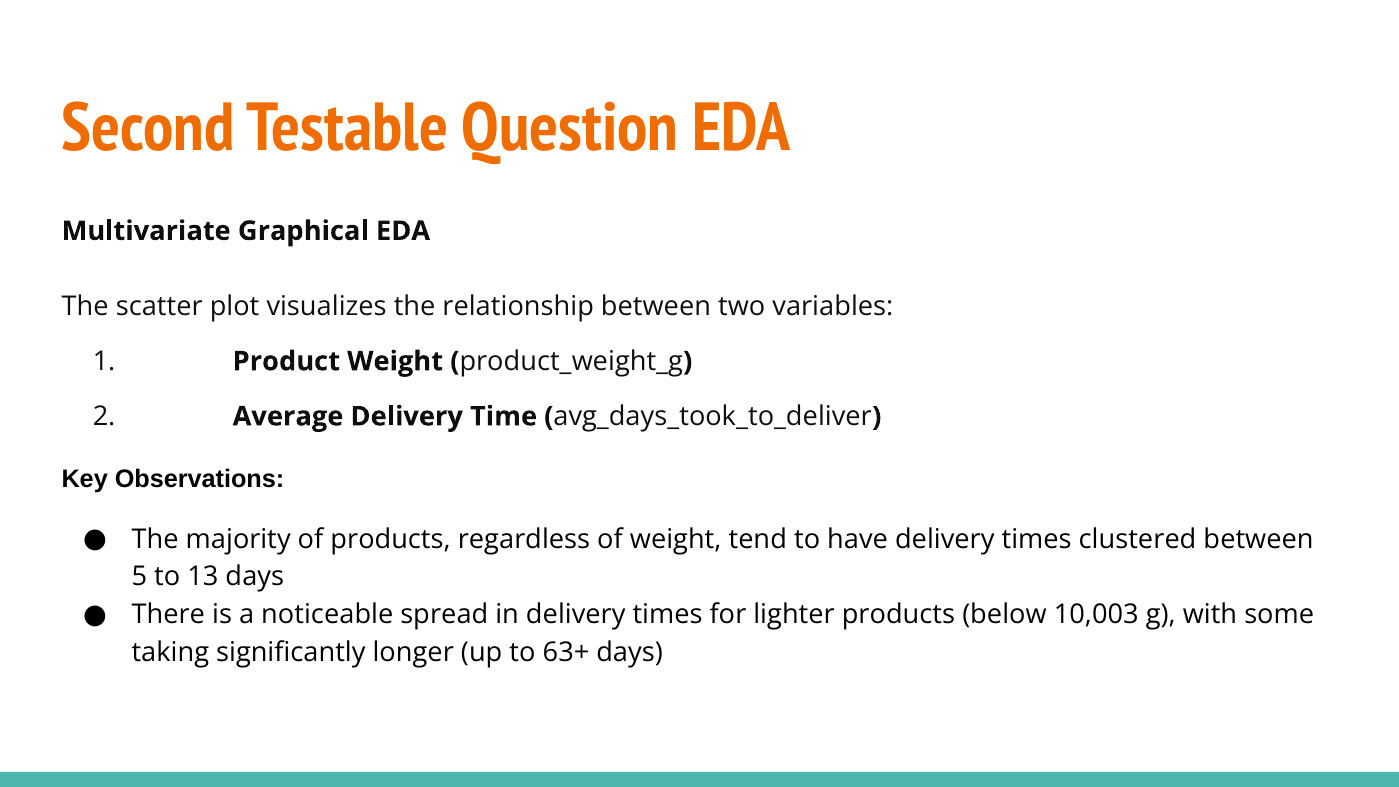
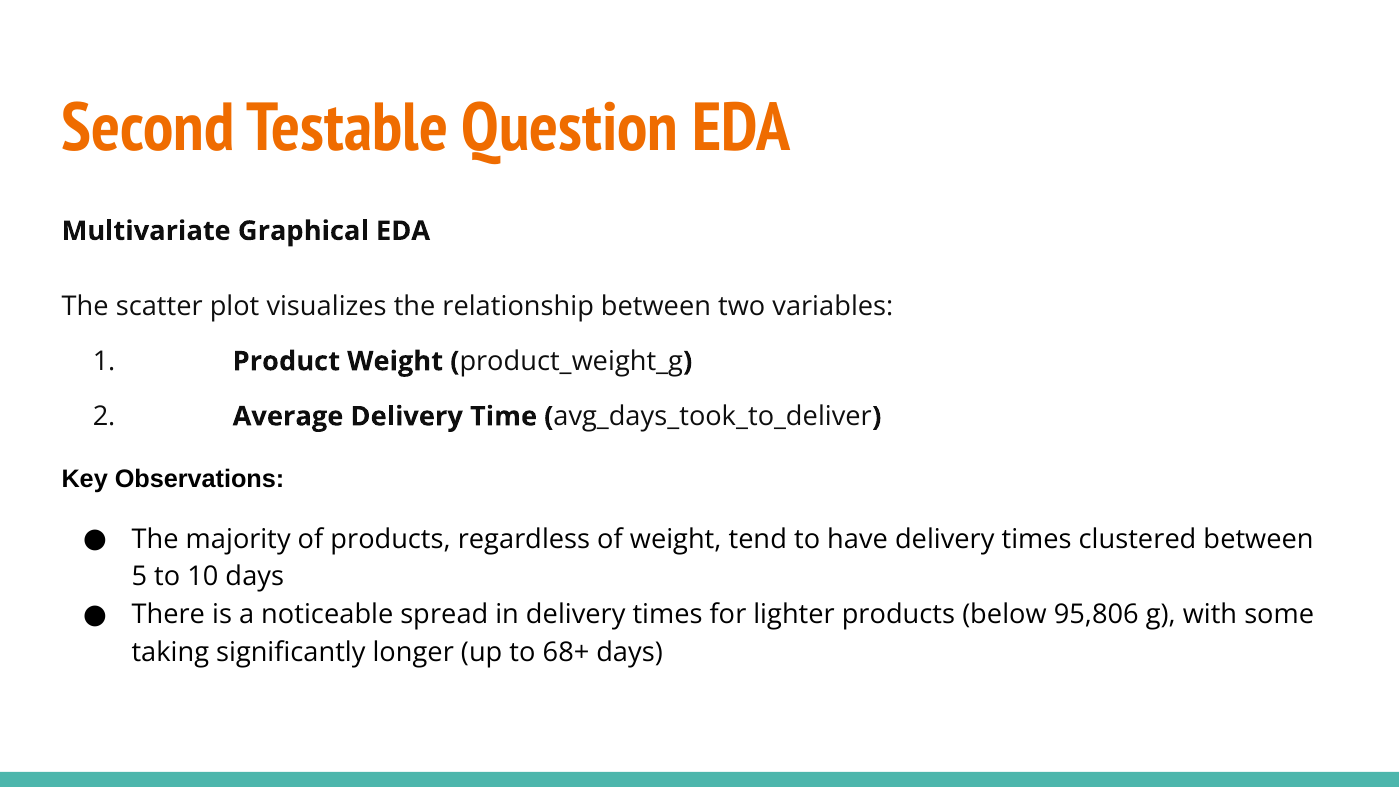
13: 13 -> 10
10,003: 10,003 -> 95,806
63+: 63+ -> 68+
